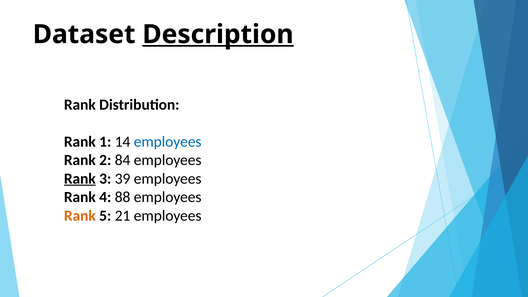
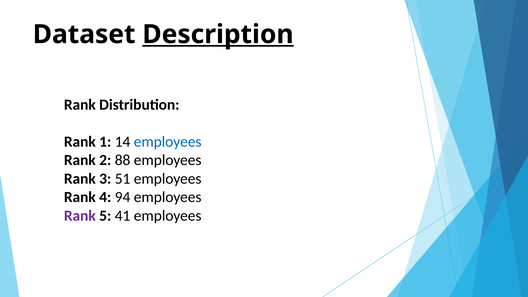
84: 84 -> 88
Rank at (80, 179) underline: present -> none
39: 39 -> 51
88: 88 -> 94
Rank at (80, 216) colour: orange -> purple
21: 21 -> 41
